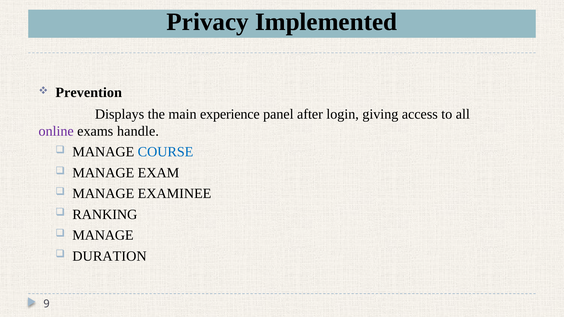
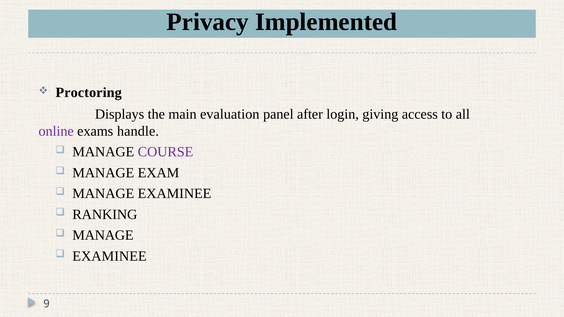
Prevention: Prevention -> Proctoring
experience: experience -> evaluation
COURSE colour: blue -> purple
DURATION at (110, 256): DURATION -> EXAMINEE
